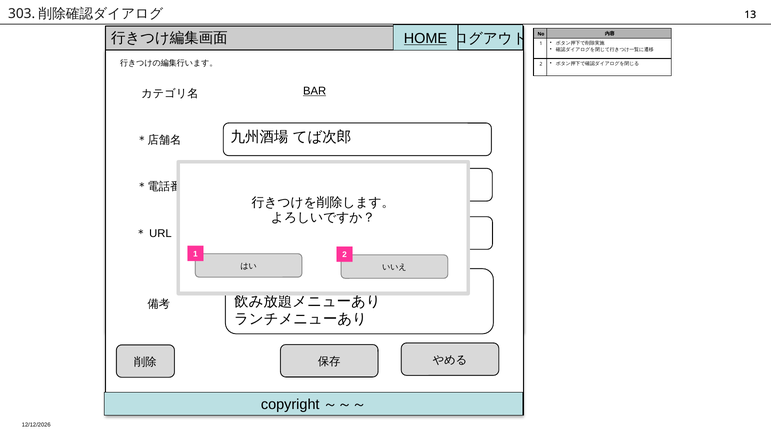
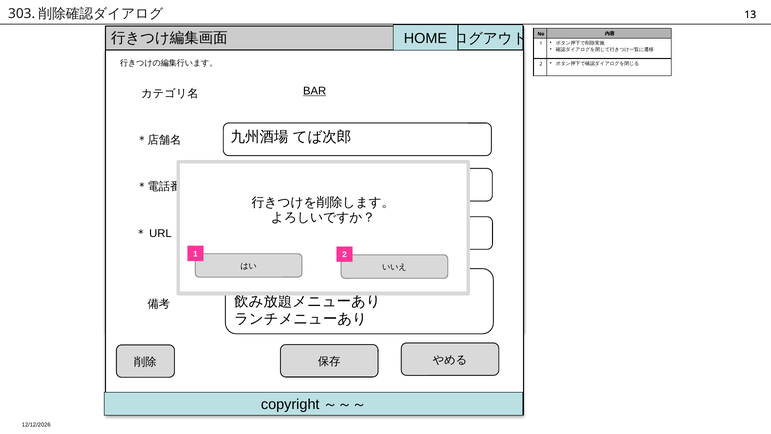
HOME underline: present -> none
